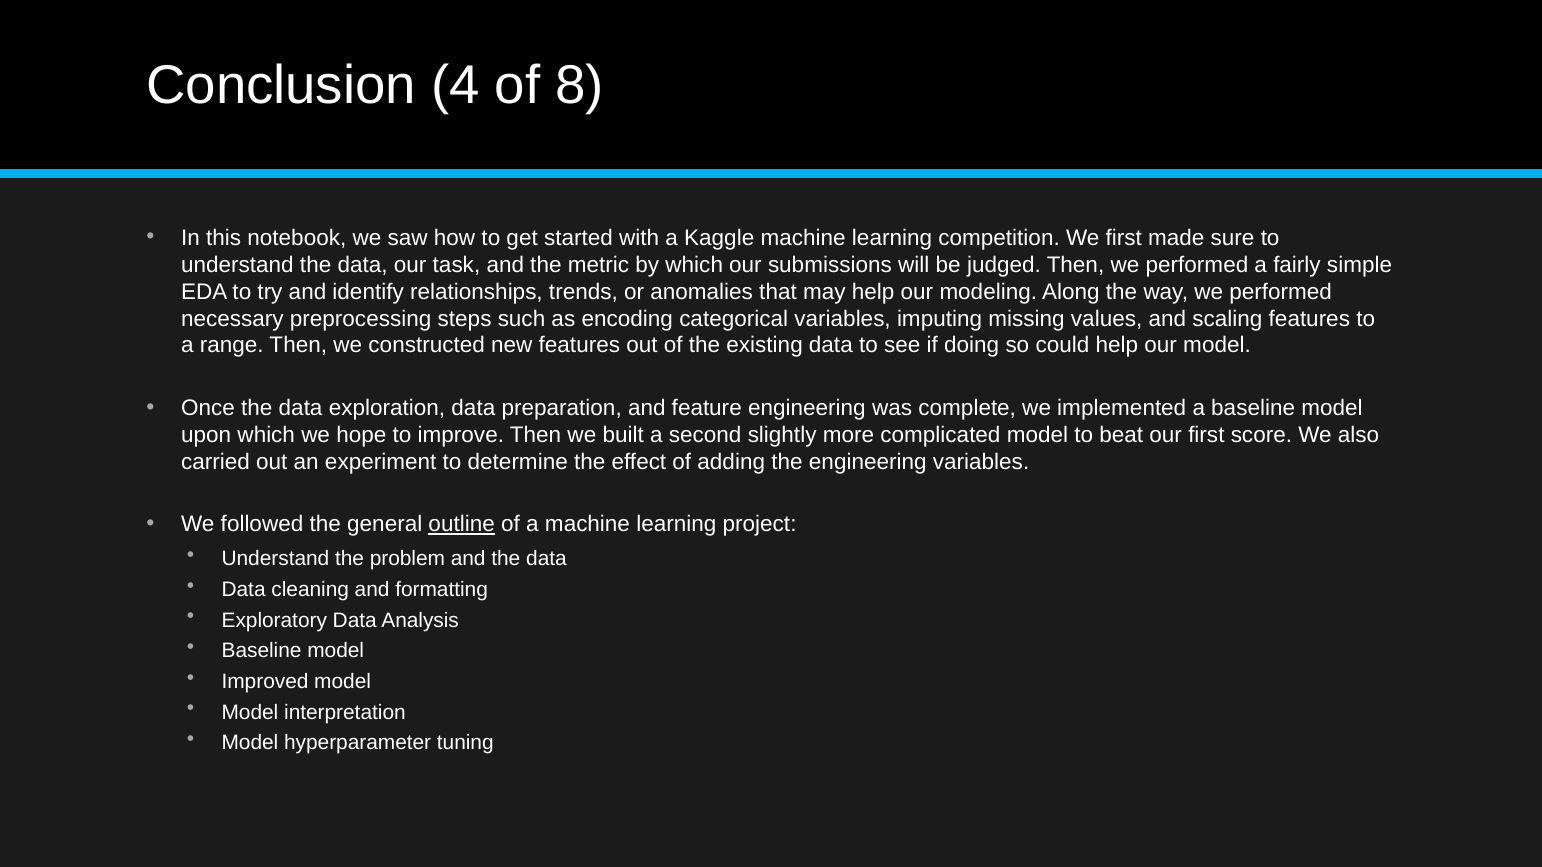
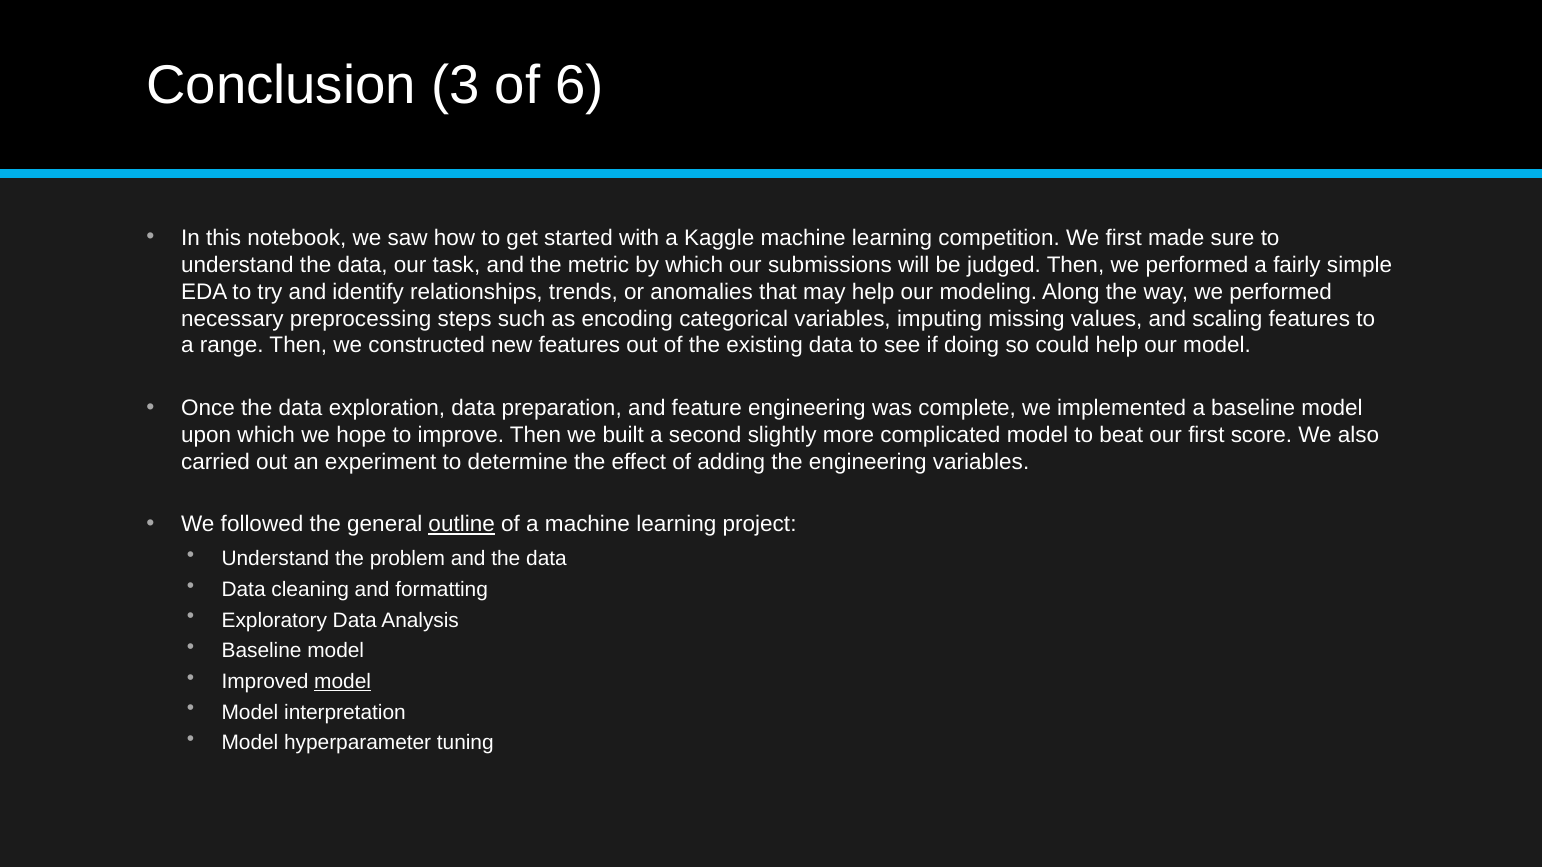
4: 4 -> 3
8: 8 -> 6
model at (343, 682) underline: none -> present
